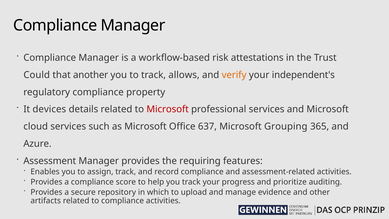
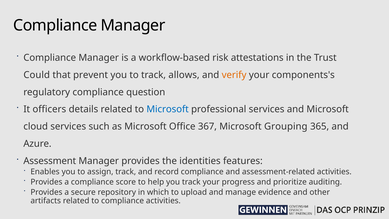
another: another -> prevent
independent's: independent's -> components's
property: property -> question
devices: devices -> officers
Microsoft at (168, 109) colour: red -> blue
637: 637 -> 367
requiring: requiring -> identities
